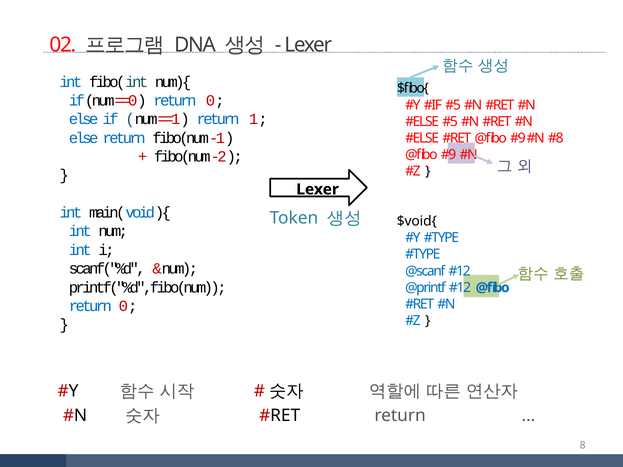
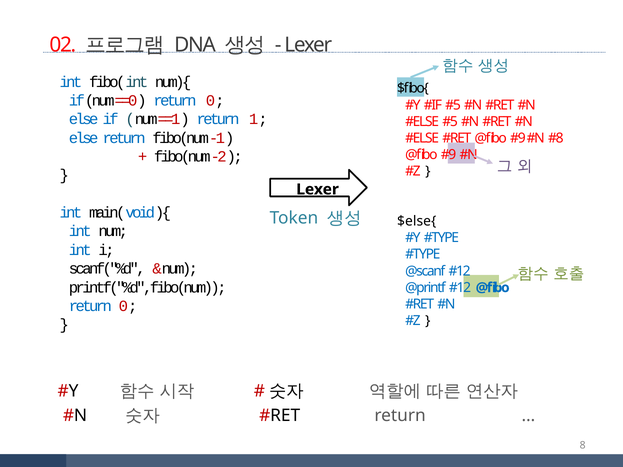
$void{: $void{ -> $else{
